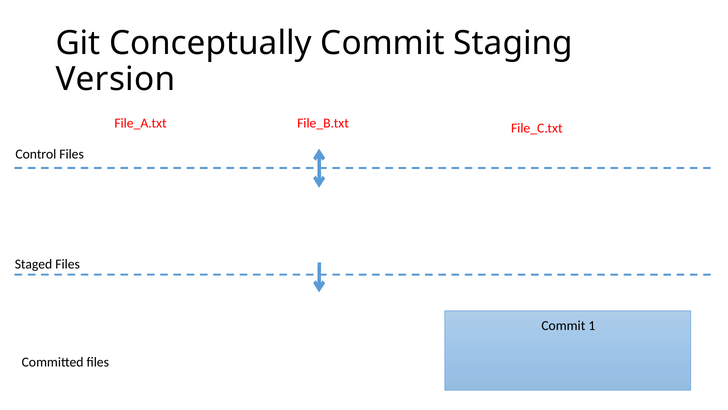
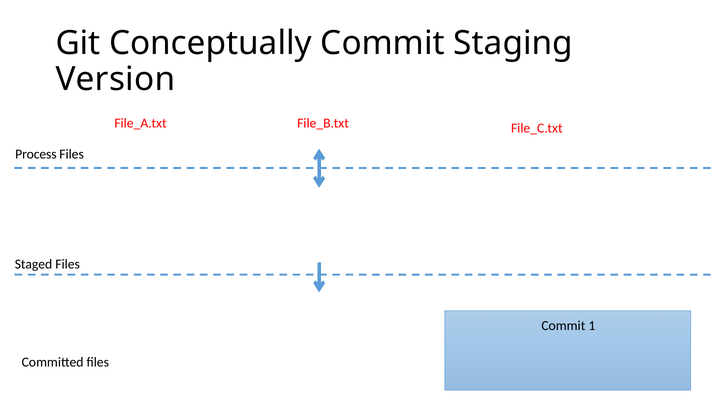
Control: Control -> Process
